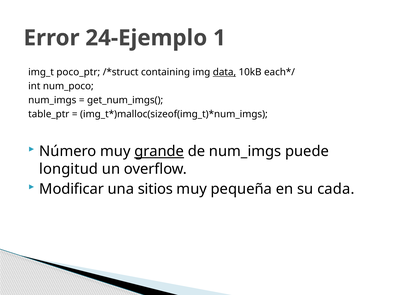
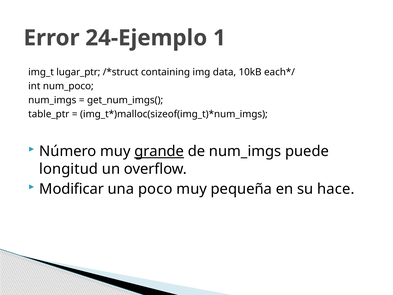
poco_ptr: poco_ptr -> lugar_ptr
data underline: present -> none
sitios: sitios -> poco
cada: cada -> hace
